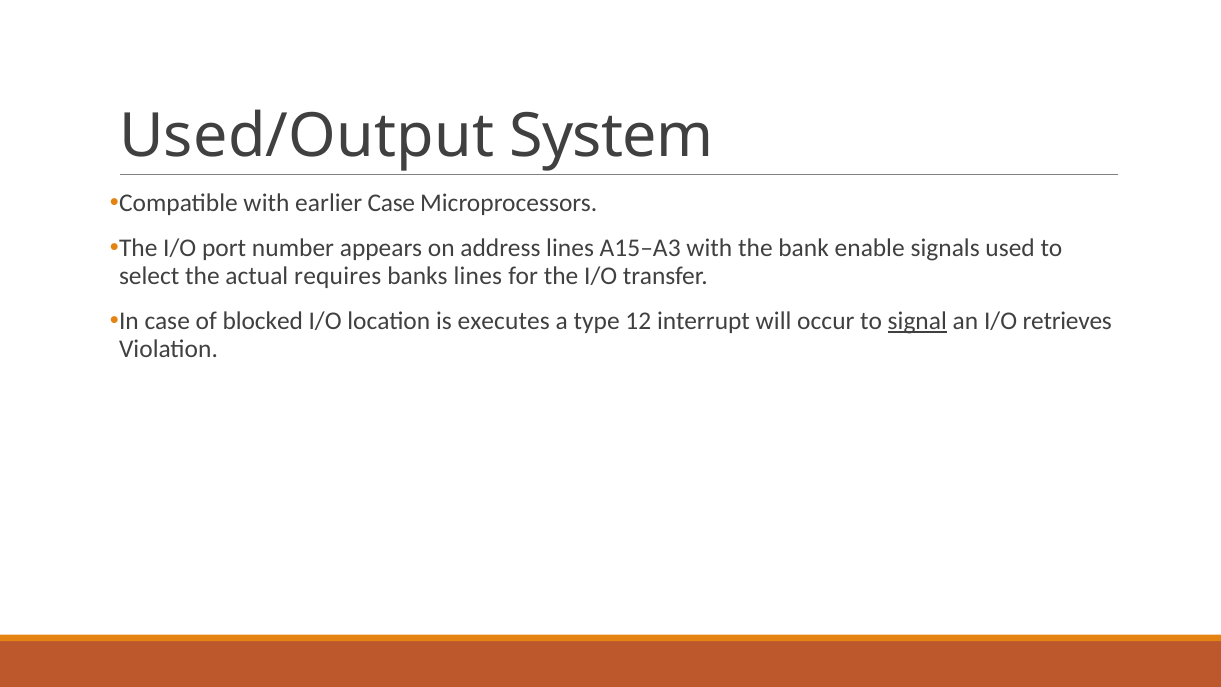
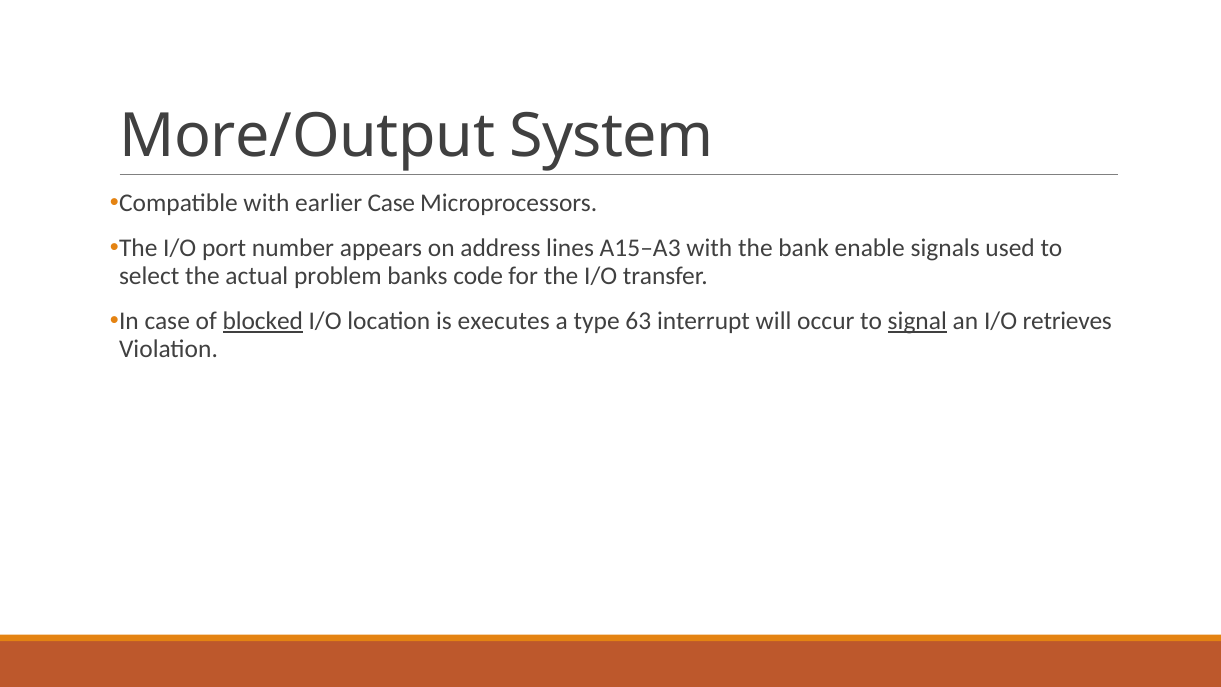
Used/Output: Used/Output -> More/Output
requires: requires -> problem
banks lines: lines -> code
blocked underline: none -> present
12: 12 -> 63
